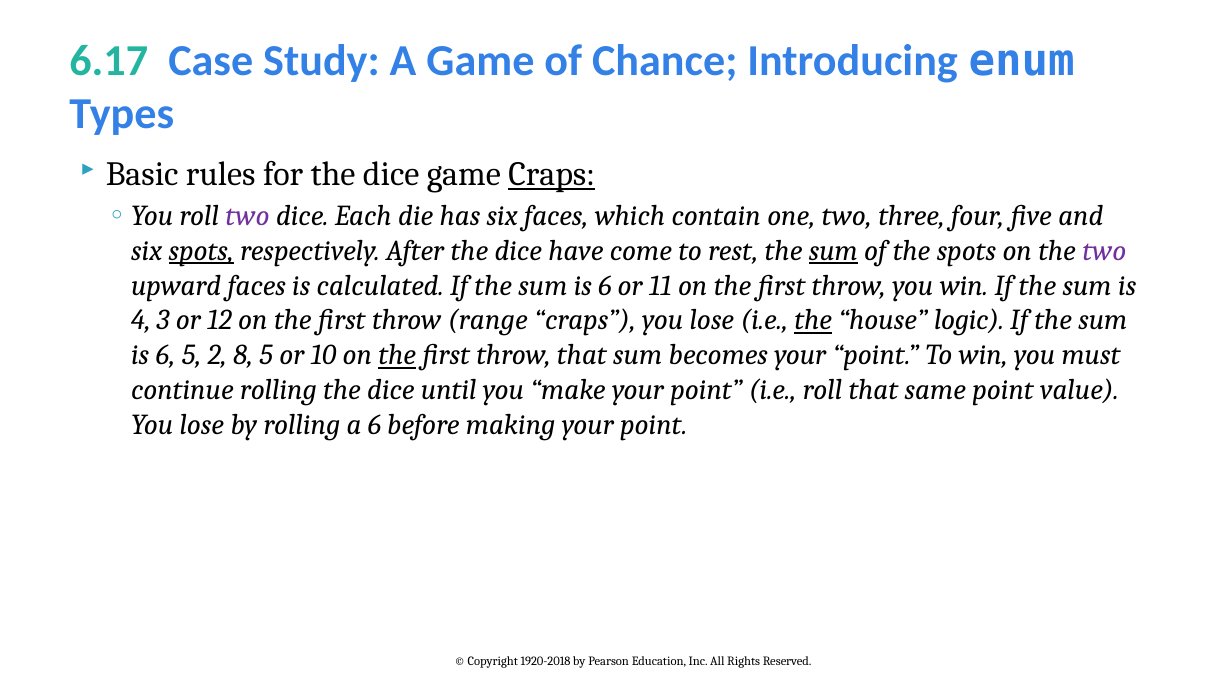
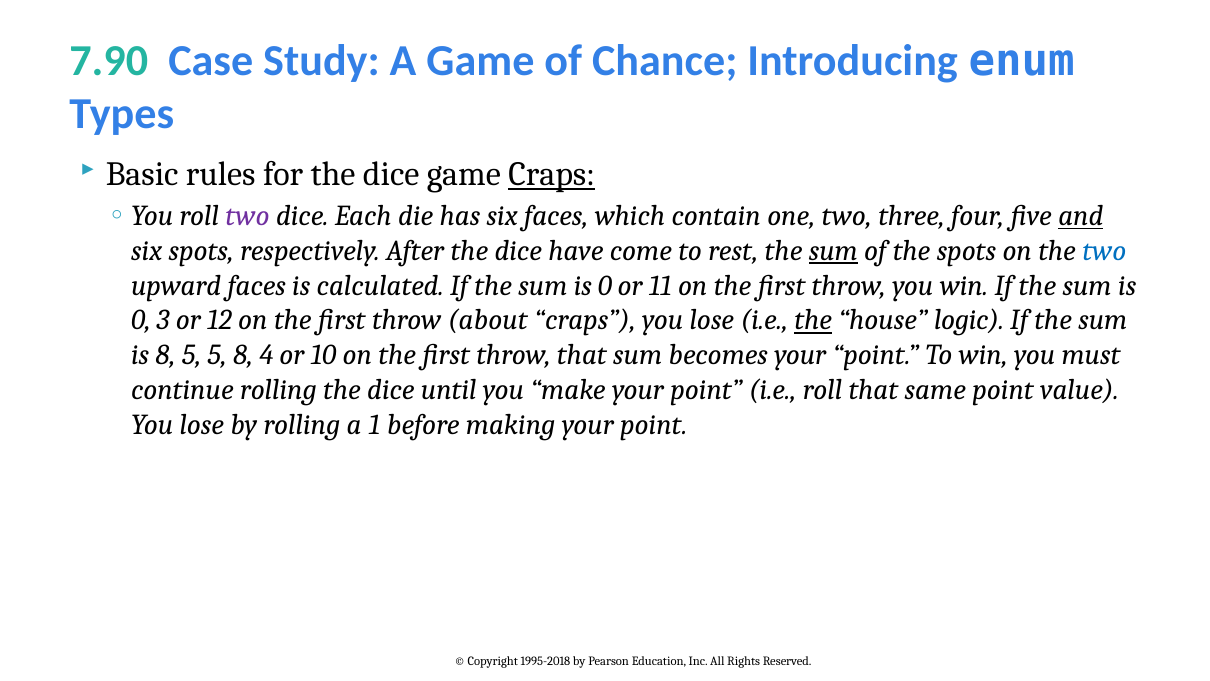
6.17: 6.17 -> 7.90
and underline: none -> present
spots at (201, 251) underline: present -> none
two at (1104, 251) colour: purple -> blue
6 at (605, 285): 6 -> 0
4 at (141, 320): 4 -> 0
range: range -> about
6 at (166, 355): 6 -> 8
5 2: 2 -> 5
8 5: 5 -> 4
the at (397, 355) underline: present -> none
a 6: 6 -> 1
1920-2018: 1920-2018 -> 1995-2018
